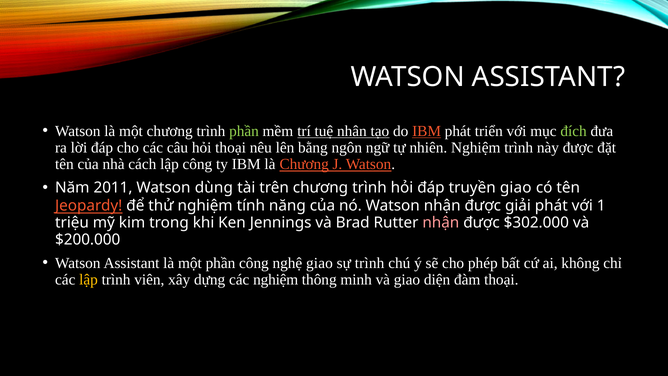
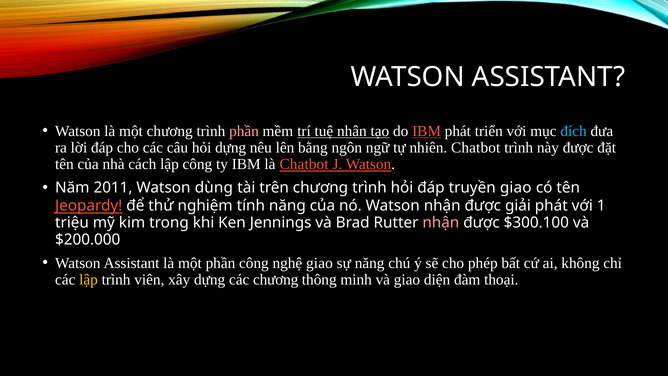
phần at (244, 131) colour: light green -> pink
đích colour: light green -> light blue
hỏi thoại: thoại -> dựng
nhiên Nghiệm: Nghiệm -> Chatbot
là Chương: Chương -> Chatbot
$302.000: $302.000 -> $300.100
sự trình: trình -> năng
các nghiệm: nghiệm -> chương
